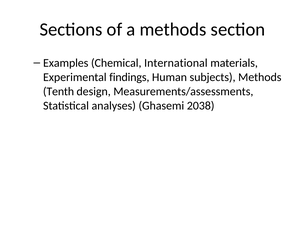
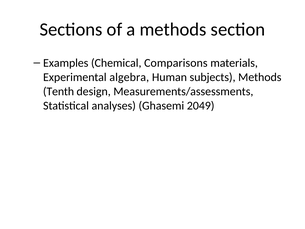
International: International -> Comparisons
findings: findings -> algebra
2038: 2038 -> 2049
